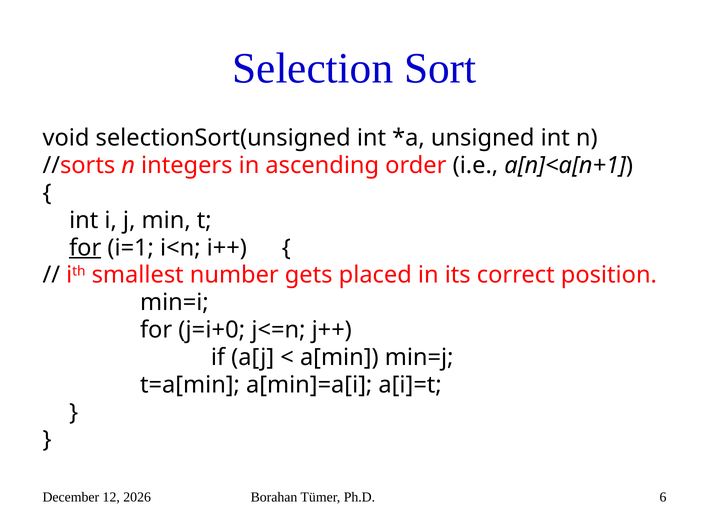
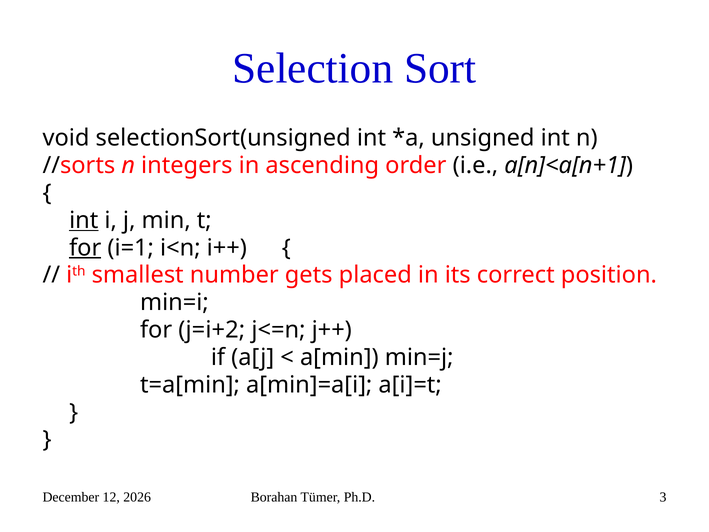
int at (84, 220) underline: none -> present
j=i+0: j=i+0 -> j=i+2
6: 6 -> 3
